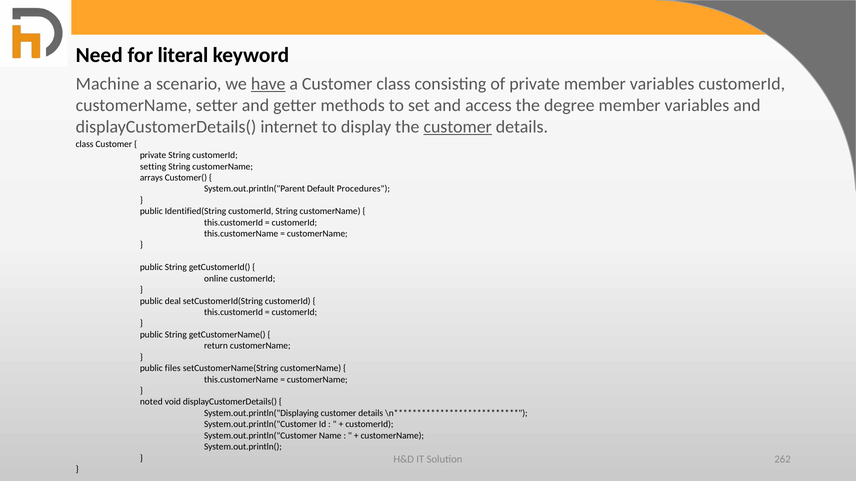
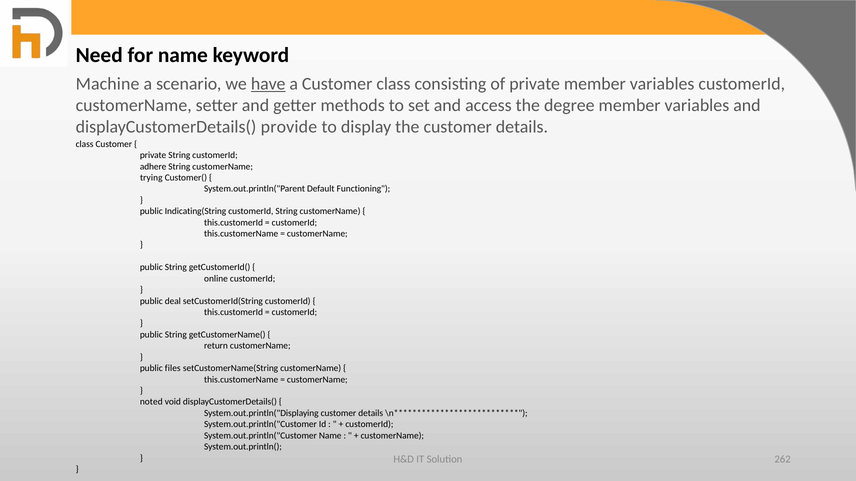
for literal: literal -> name
internet: internet -> provide
customer at (458, 127) underline: present -> none
setting: setting -> adhere
arrays: arrays -> trying
Procedures: Procedures -> Functioning
Identified(String: Identified(String -> Indicating(String
